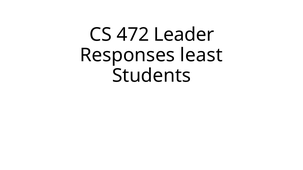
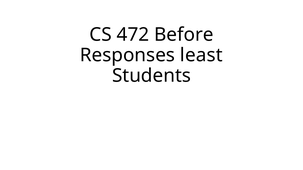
Leader: Leader -> Before
